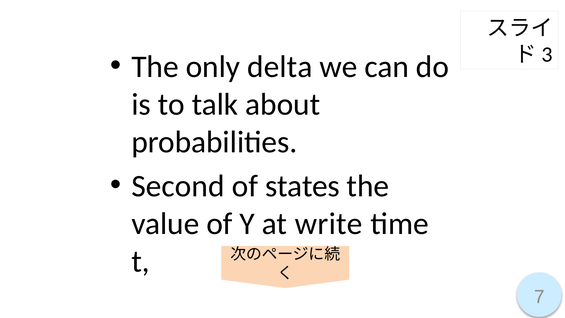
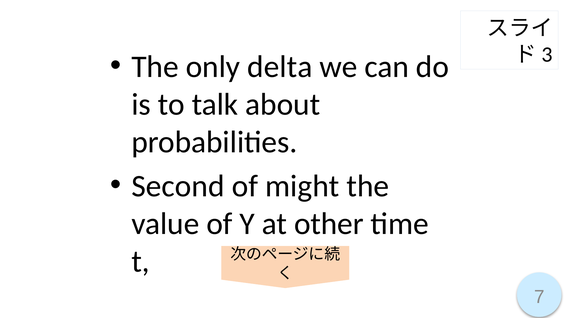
states: states -> might
write: write -> other
